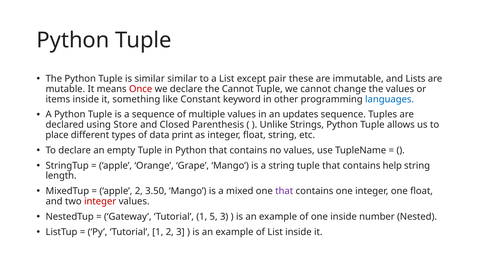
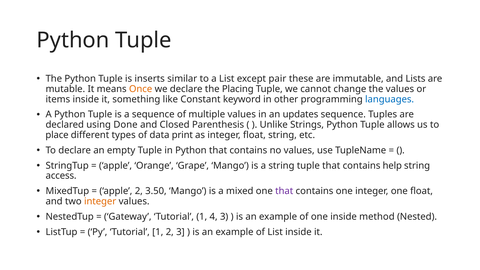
is similar: similar -> inserts
Once colour: red -> orange
the Cannot: Cannot -> Placing
Store: Store -> Done
length: length -> access
integer at (100, 201) colour: red -> orange
5: 5 -> 4
number: number -> method
